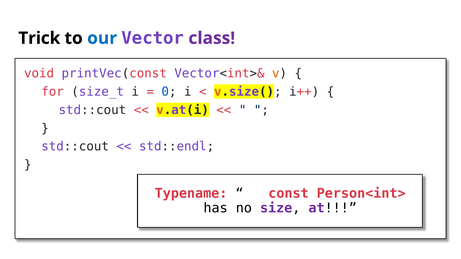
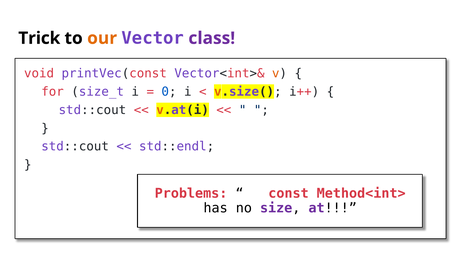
our colour: blue -> orange
Typename: Typename -> Problems
Person<int>: Person<int> -> Method<int>
